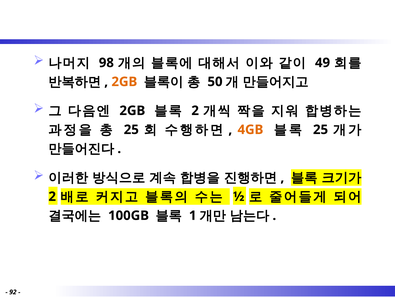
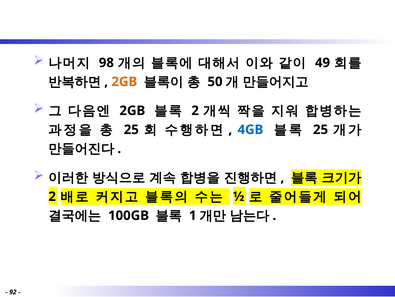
4GB colour: orange -> blue
